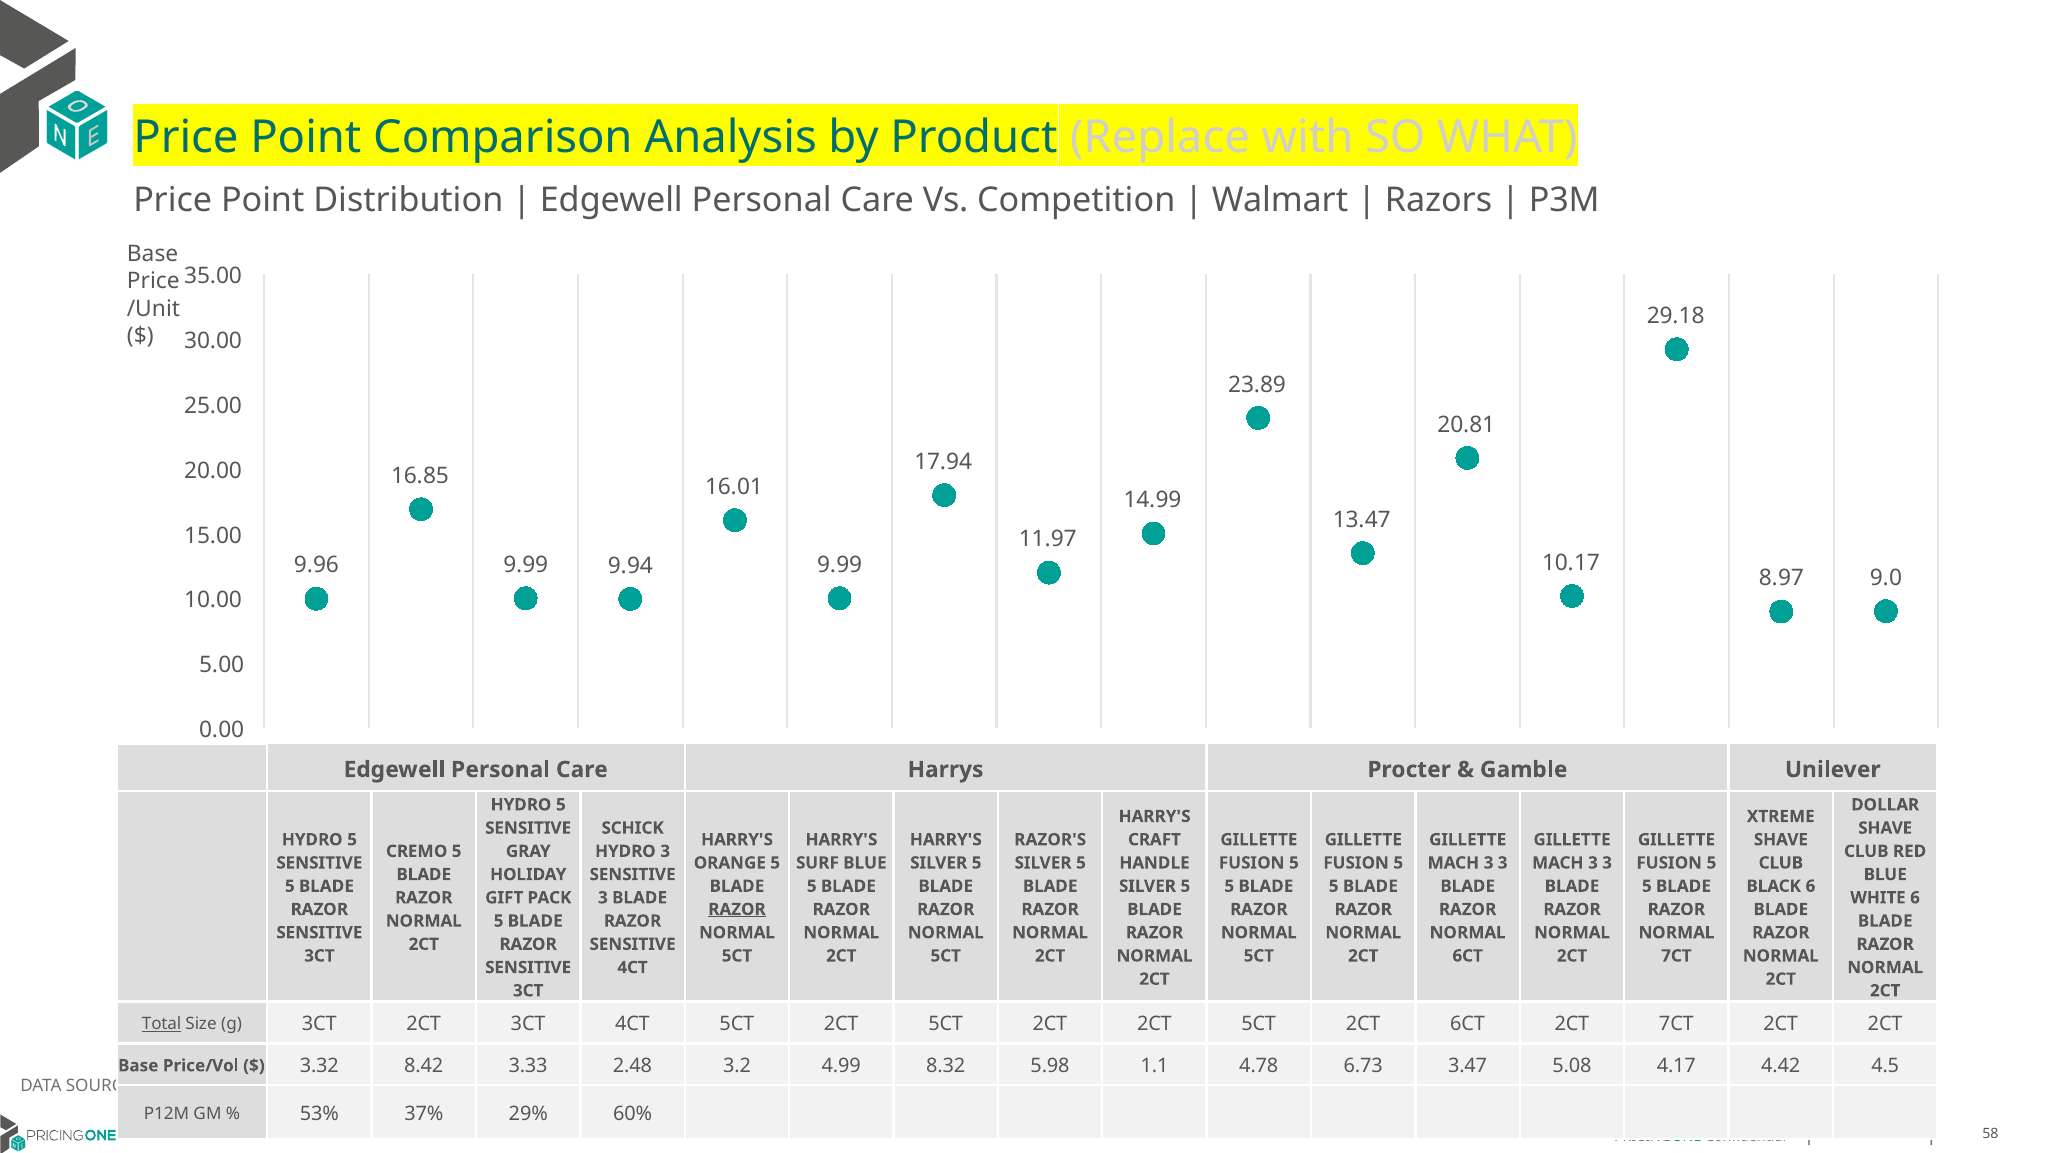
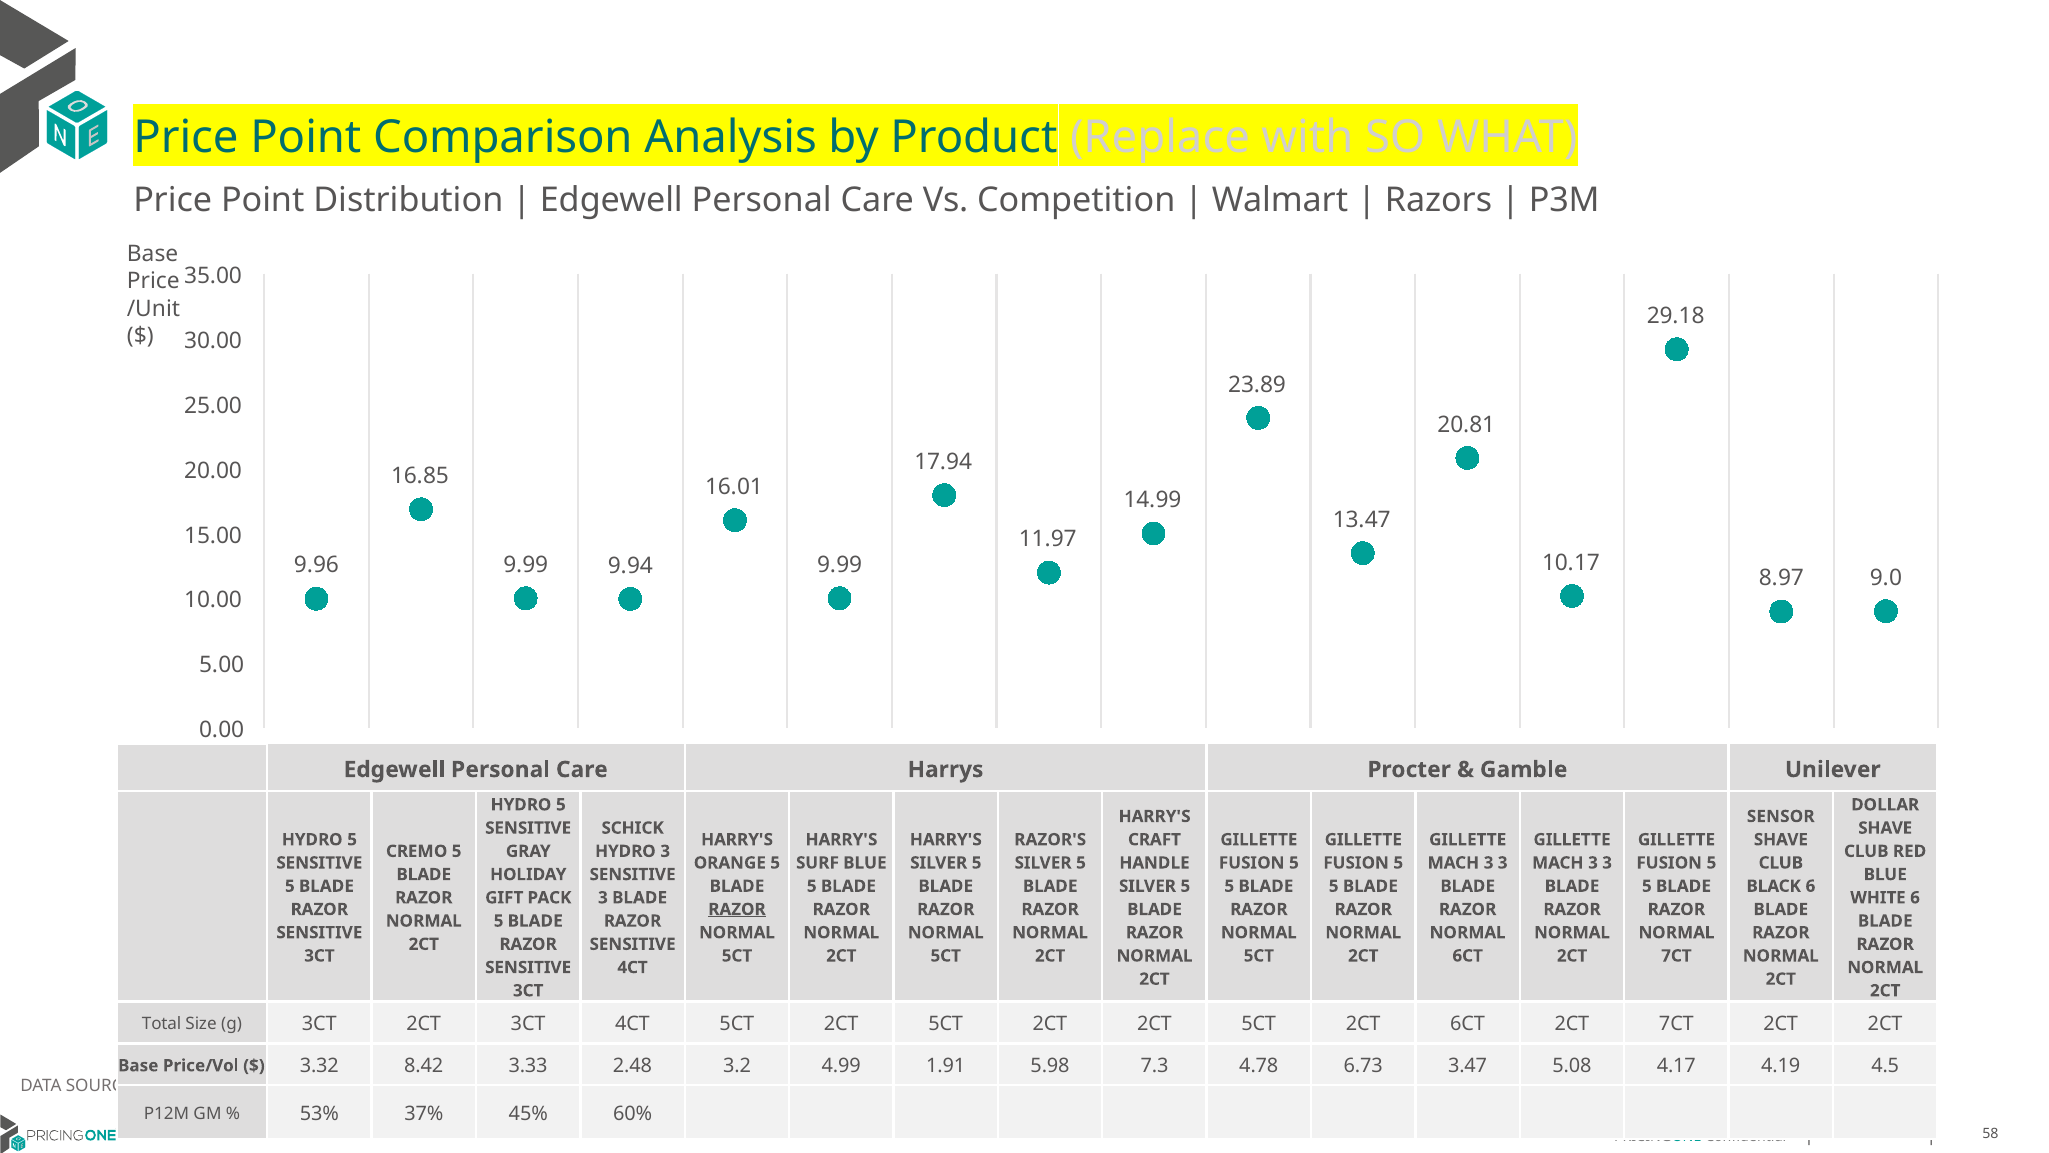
XTREME: XTREME -> SENSOR
Total underline: present -> none
8.32: 8.32 -> 1.91
1.1: 1.1 -> 7.3
4.42: 4.42 -> 4.19
29%: 29% -> 45%
